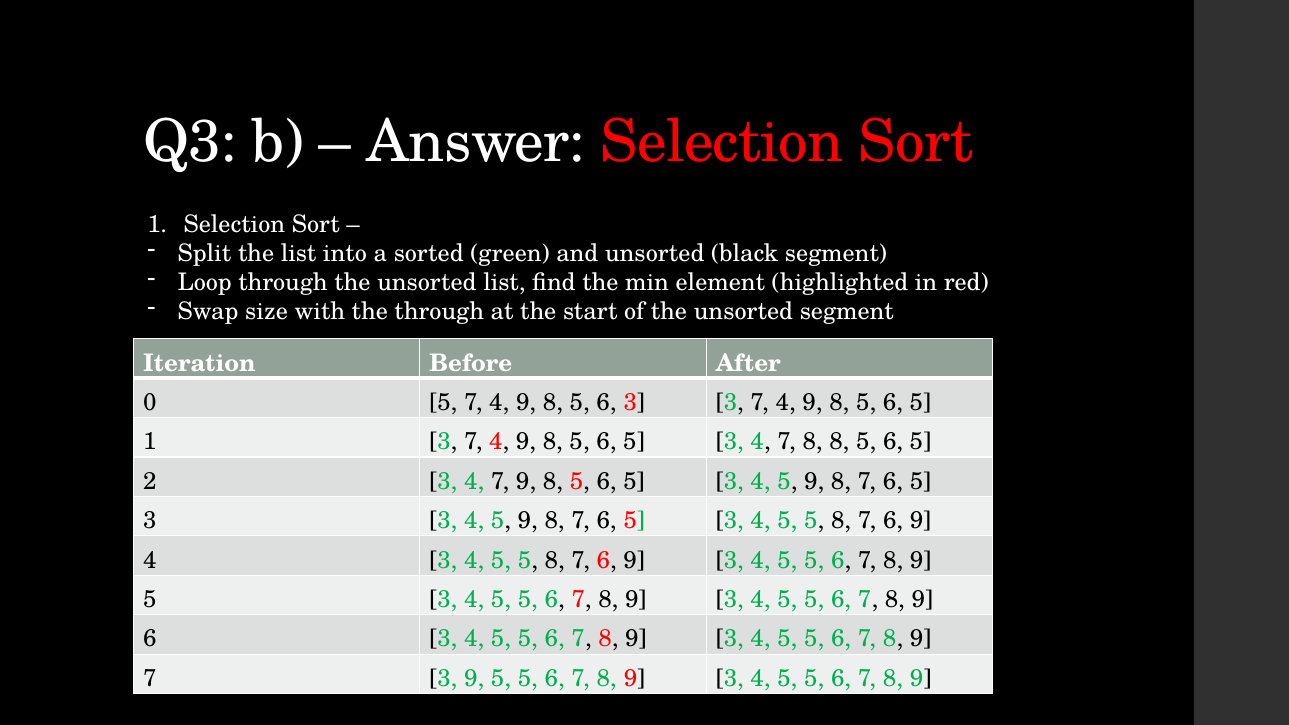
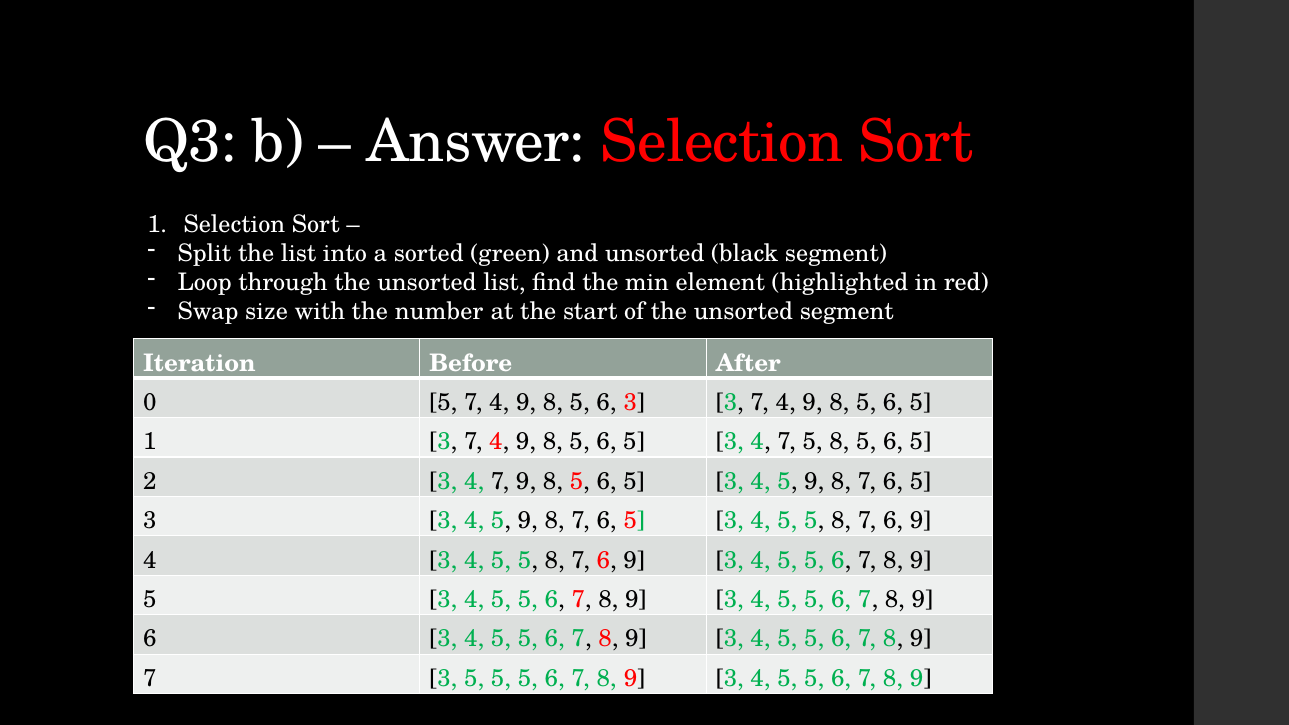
the through: through -> number
4 7 8: 8 -> 5
3 9: 9 -> 5
